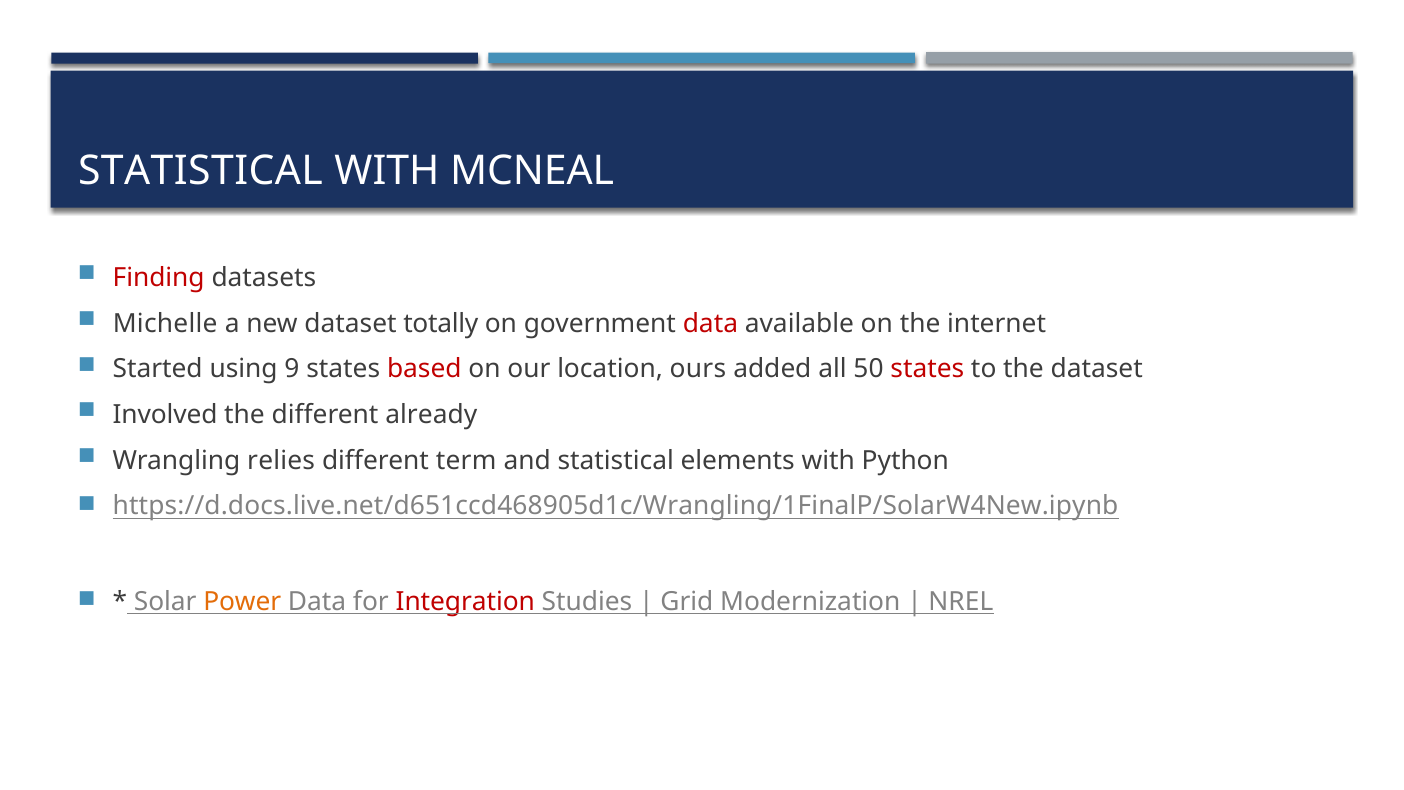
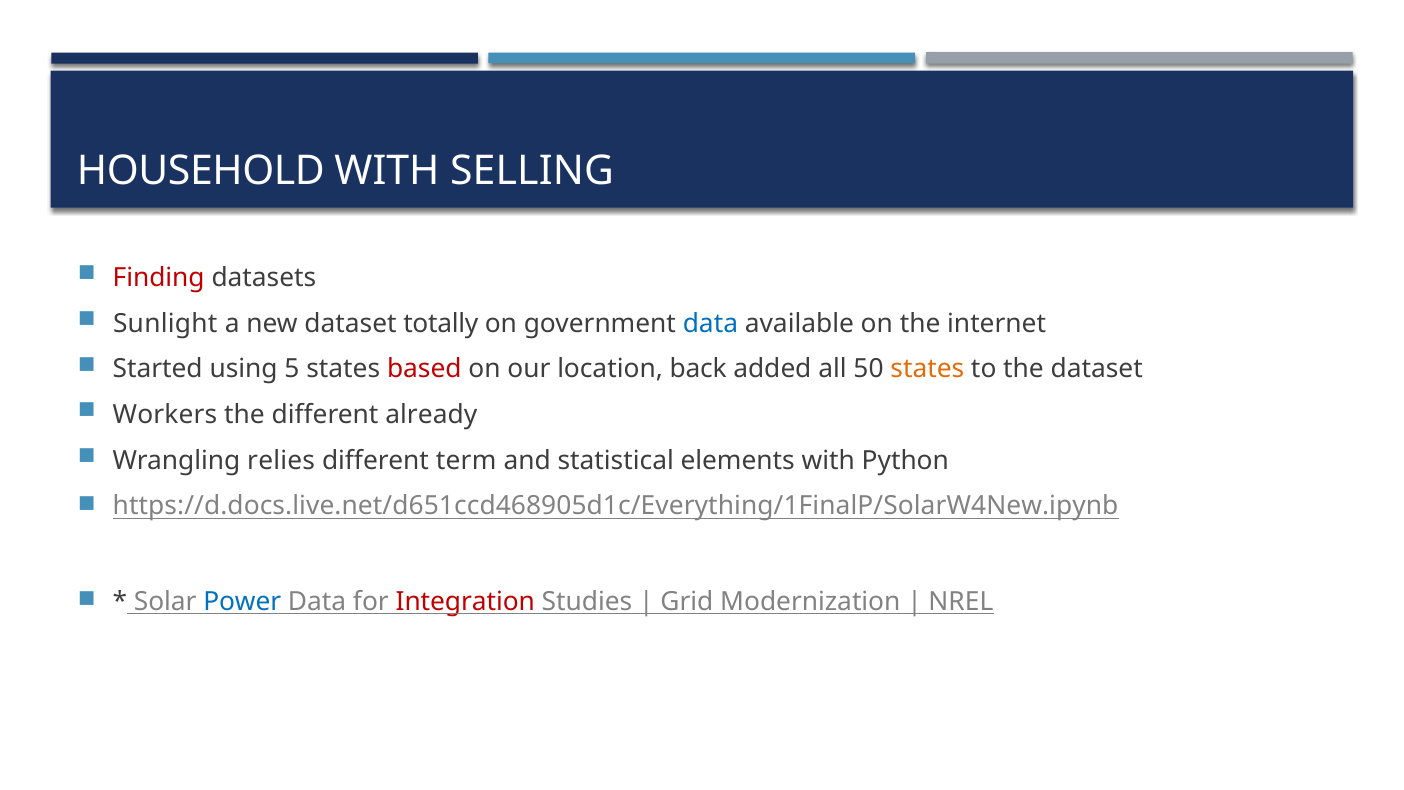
STATISTICAL at (200, 171): STATISTICAL -> HOUSEHOLD
MCNEAL: MCNEAL -> SELLING
Michelle: Michelle -> Sunlight
data at (710, 324) colour: red -> blue
9: 9 -> 5
ours: ours -> back
states at (927, 369) colour: red -> orange
Involved: Involved -> Workers
https://d.docs.live.net/d651ccd468905d1c/Wrangling/1FinalP/SolarW4New.ipynb: https://d.docs.live.net/d651ccd468905d1c/Wrangling/1FinalP/SolarW4New.ipynb -> https://d.docs.live.net/d651ccd468905d1c/Everything/1FinalP/SolarW4New.ipynb
Power colour: orange -> blue
